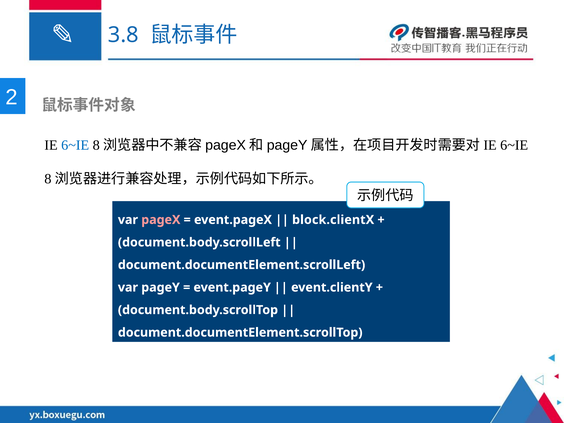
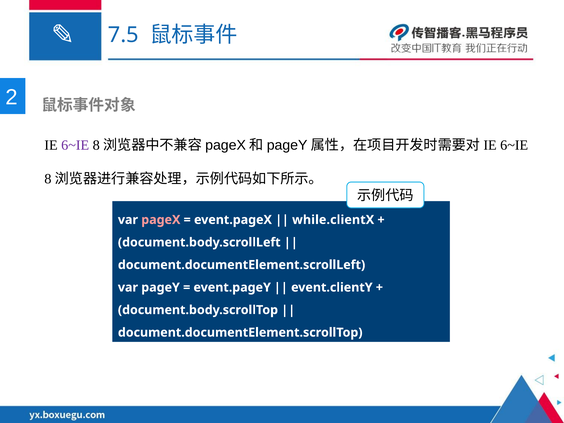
3.8: 3.8 -> 7.5
6~IE at (75, 145) colour: blue -> purple
block.clientX: block.clientX -> while.clientX
